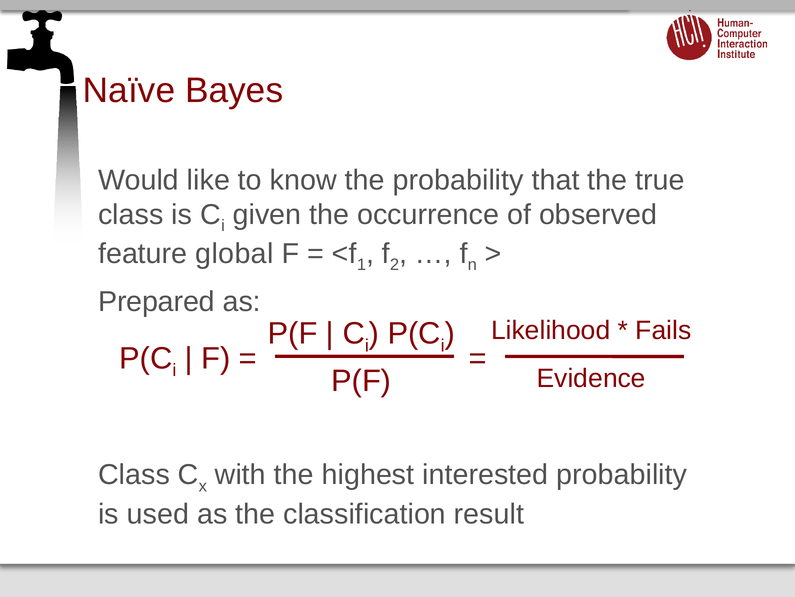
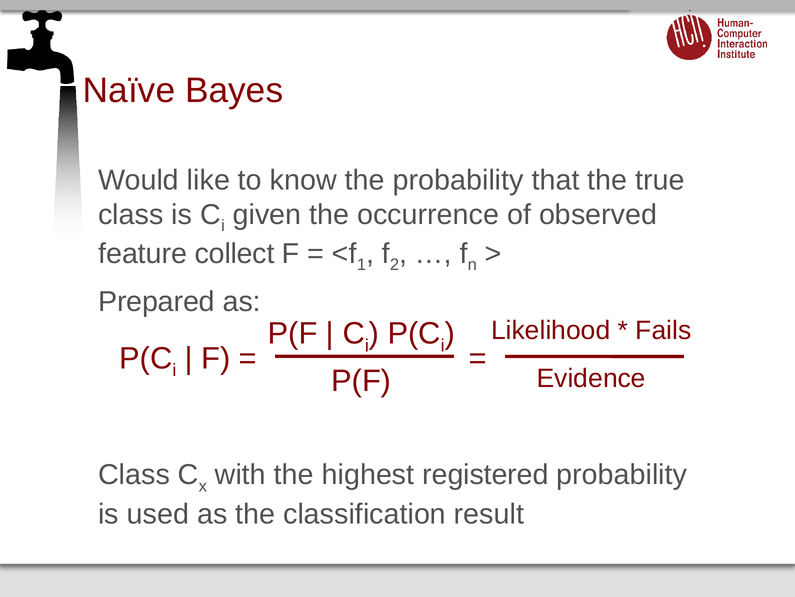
global: global -> collect
interested: interested -> registered
